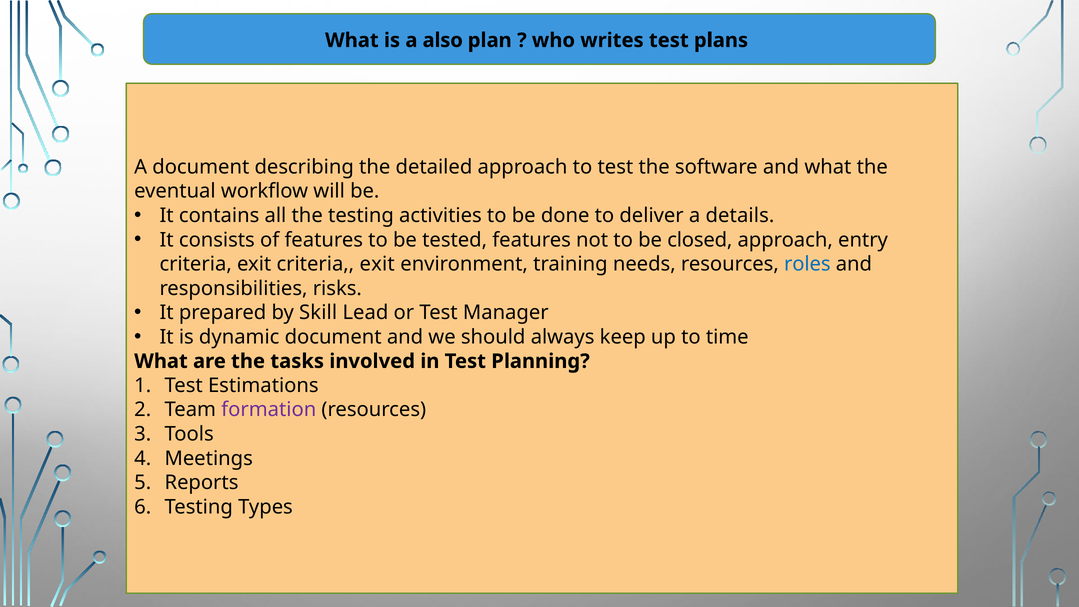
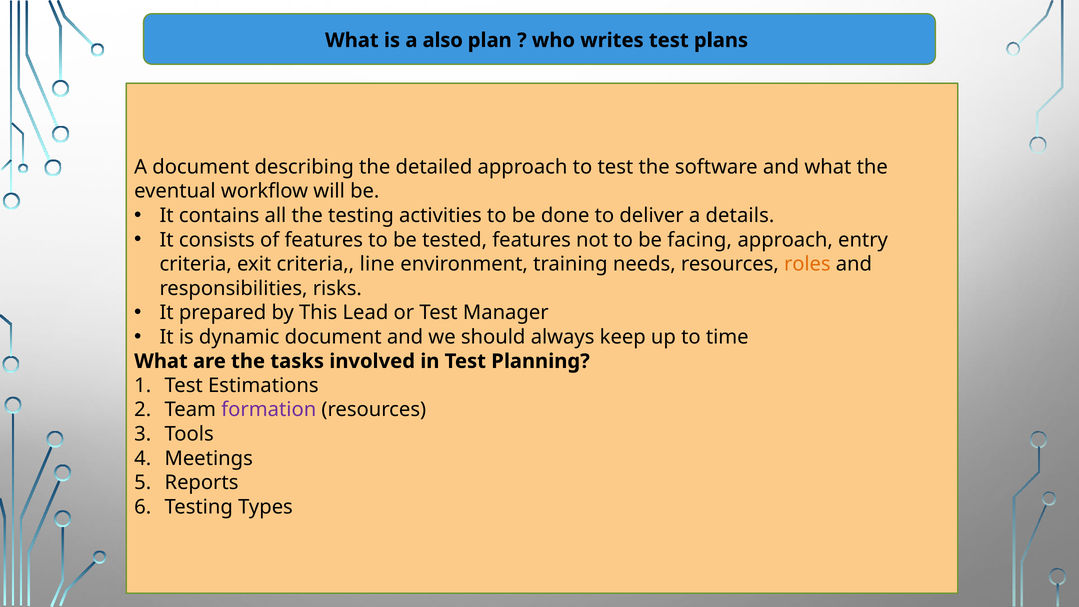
closed: closed -> facing
exit criteria exit: exit -> line
roles colour: blue -> orange
Skill: Skill -> This
